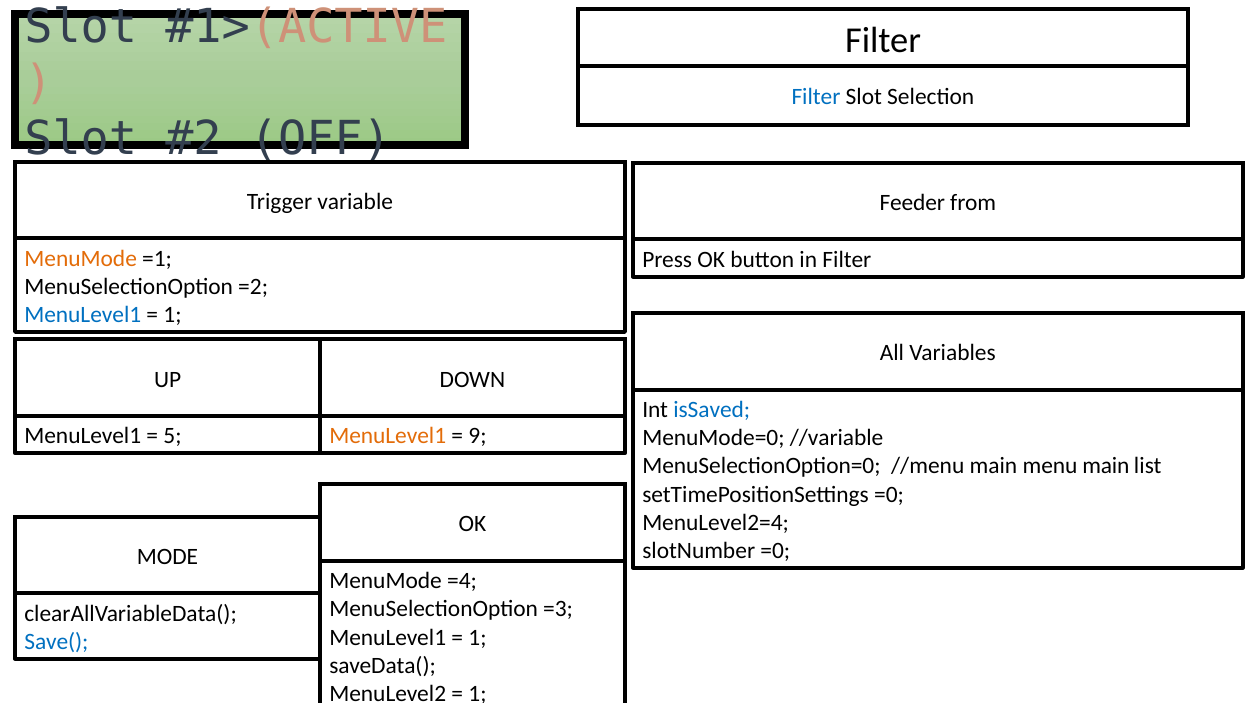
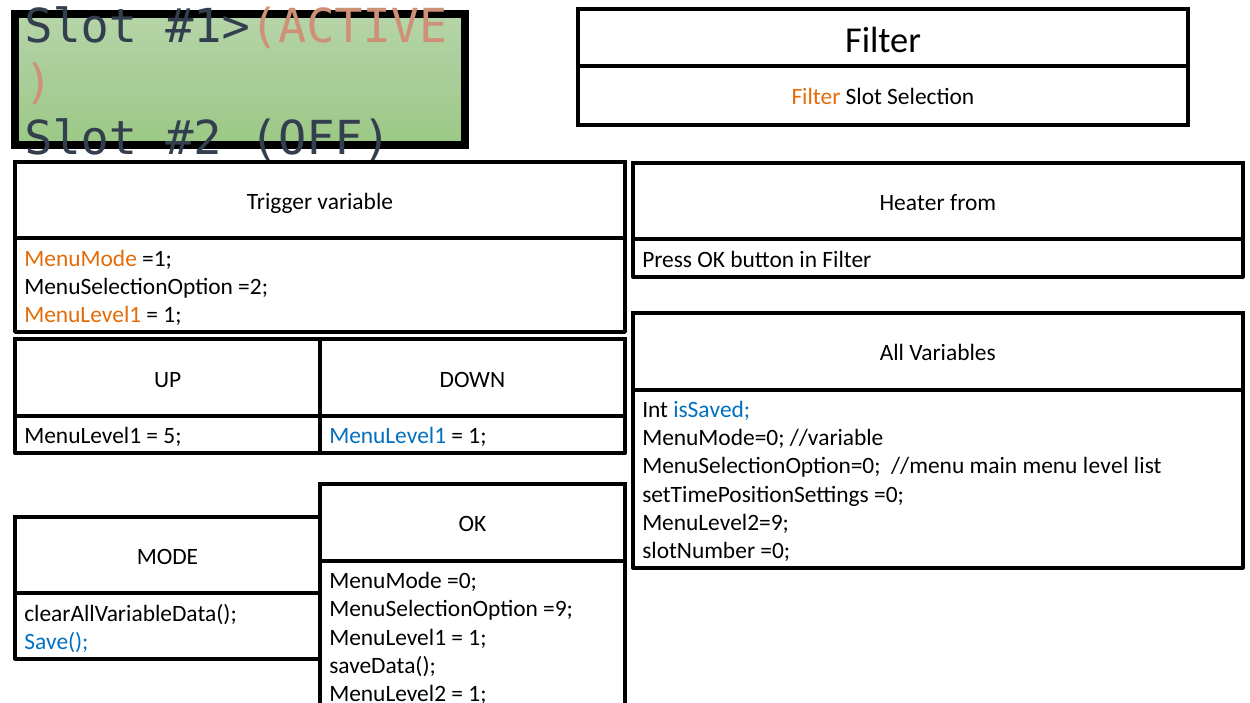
Filter at (816, 97) colour: blue -> orange
Feeder: Feeder -> Heater
MenuLevel1 at (83, 315) colour: blue -> orange
MenuLevel1 at (388, 436) colour: orange -> blue
9 at (477, 436): 9 -> 1
menu main: main -> level
MenuLevel2=4: MenuLevel2=4 -> MenuLevel2=9
MenuMode =4: =4 -> =0
=3: =3 -> =9
